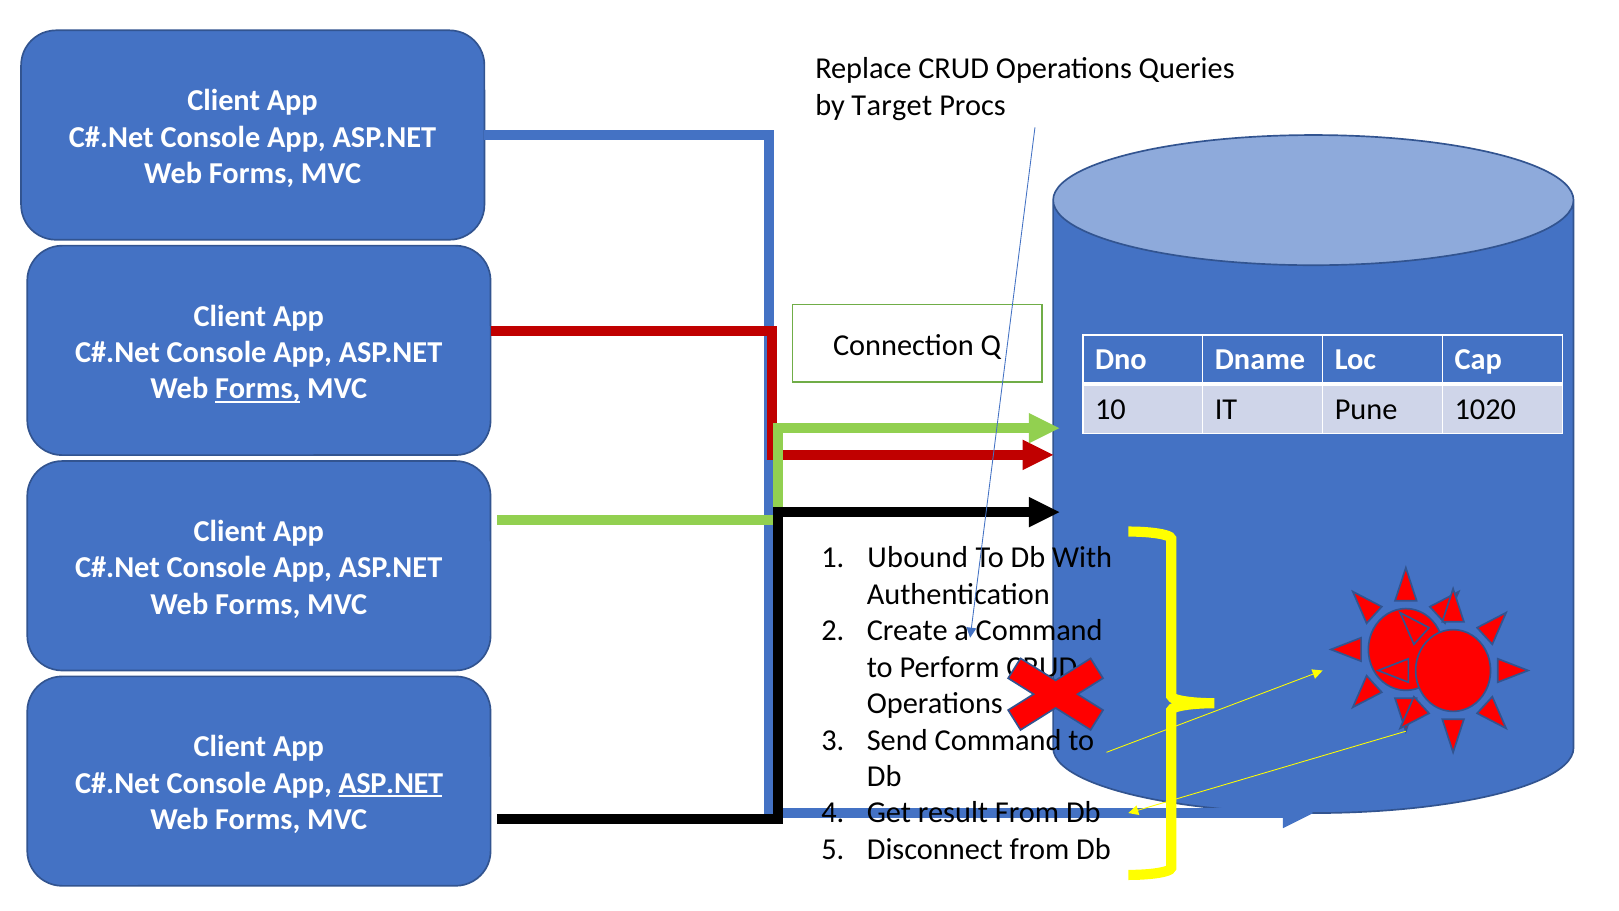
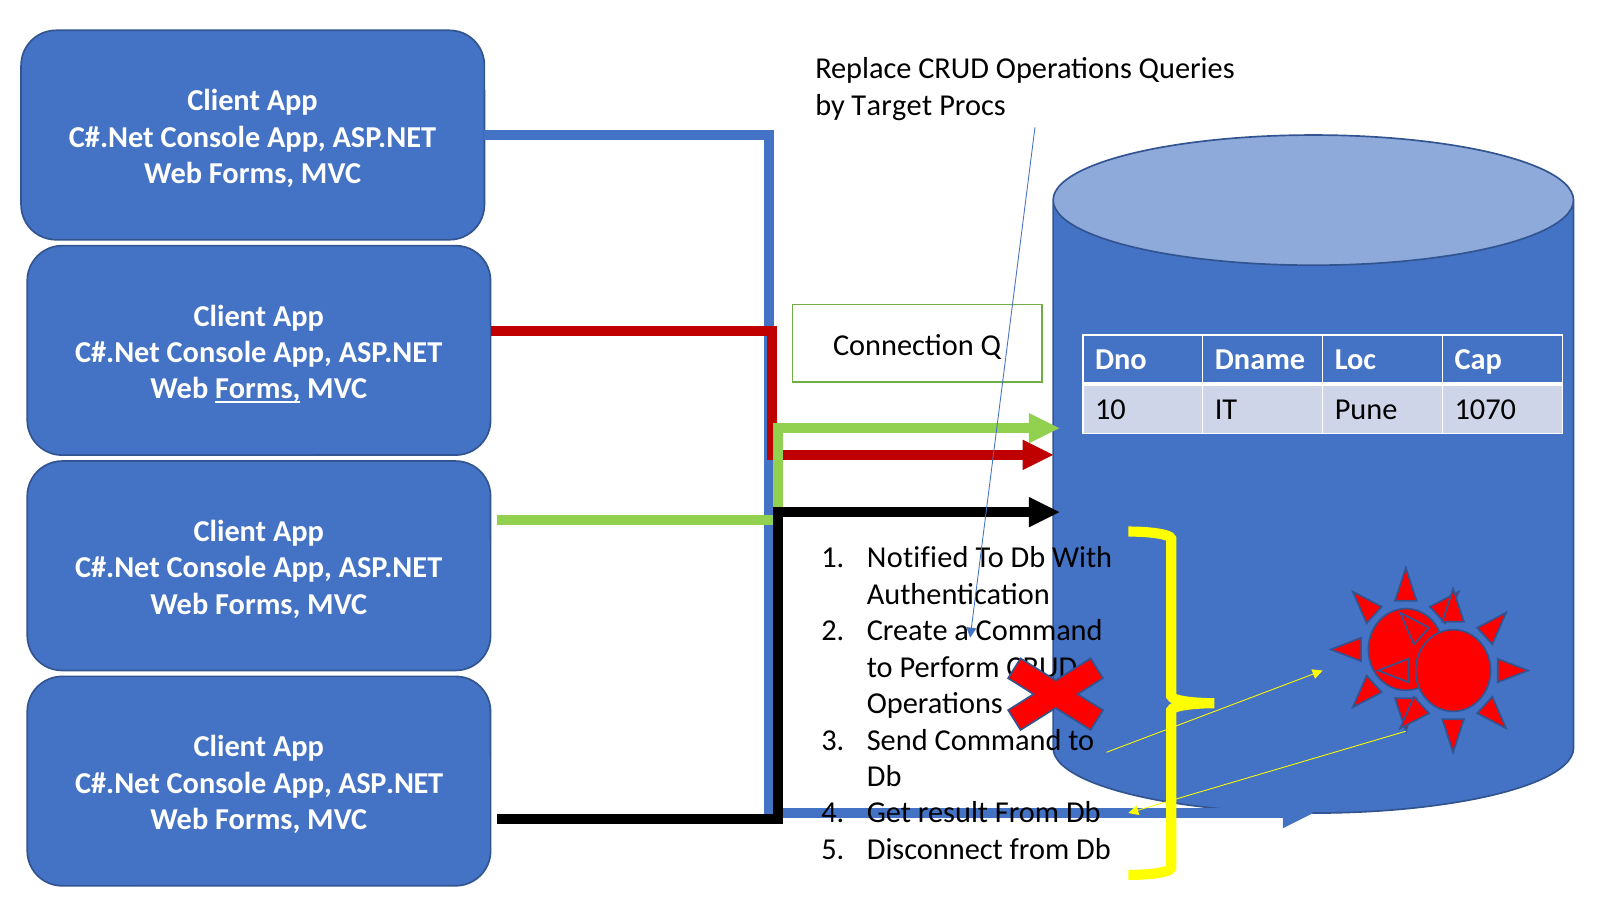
1020: 1020 -> 1070
Ubound: Ubound -> Notified
ASP.NET at (391, 783) underline: present -> none
